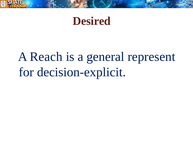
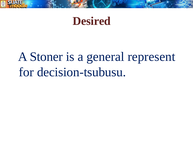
Reach: Reach -> Stoner
decision-explicit: decision-explicit -> decision-tsubusu
